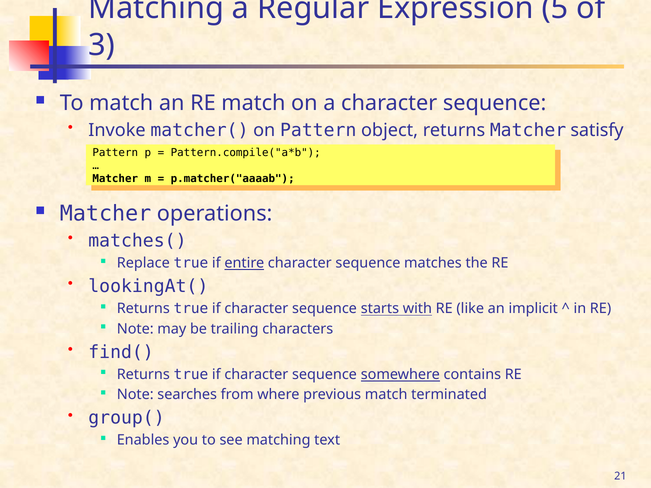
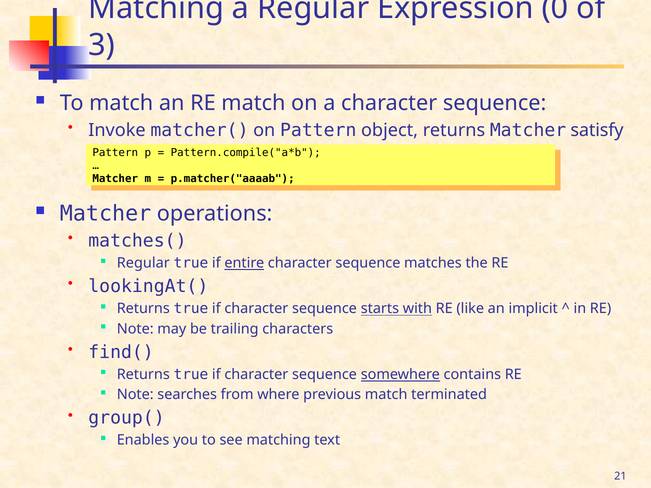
5: 5 -> 0
Replace at (143, 263): Replace -> Regular
